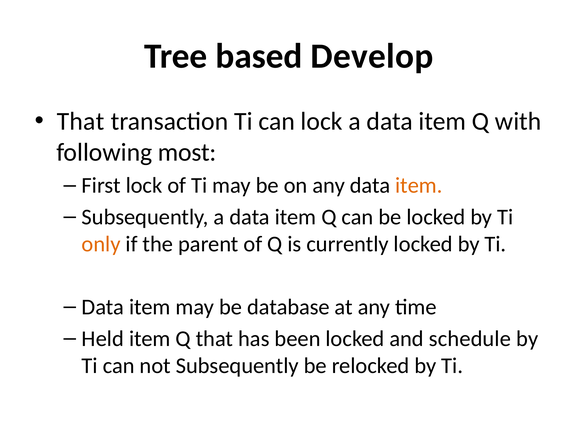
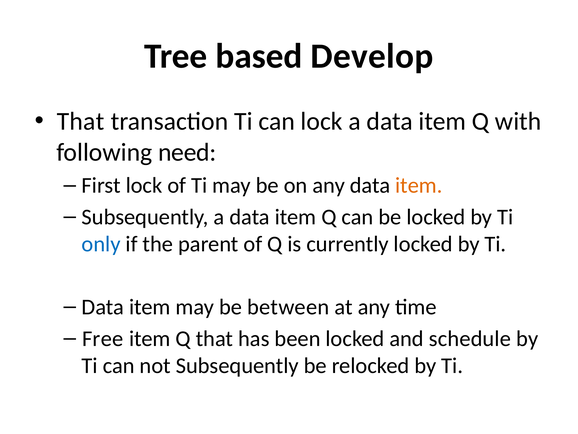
most: most -> need
only colour: orange -> blue
database: database -> between
Held: Held -> Free
